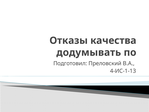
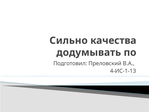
Отказы: Отказы -> Сильно
